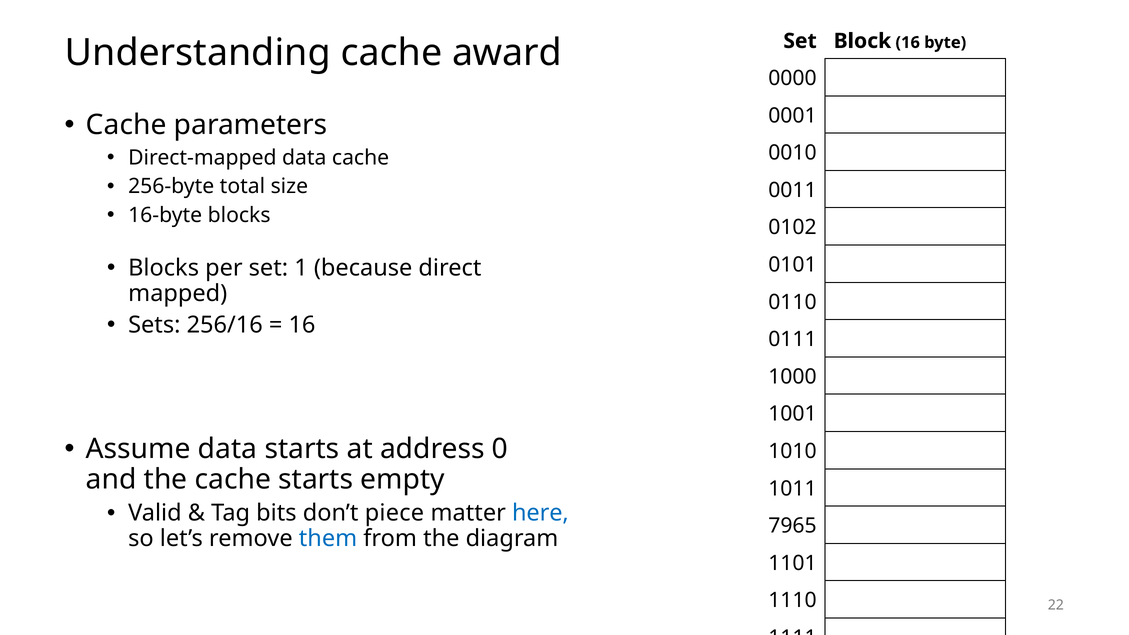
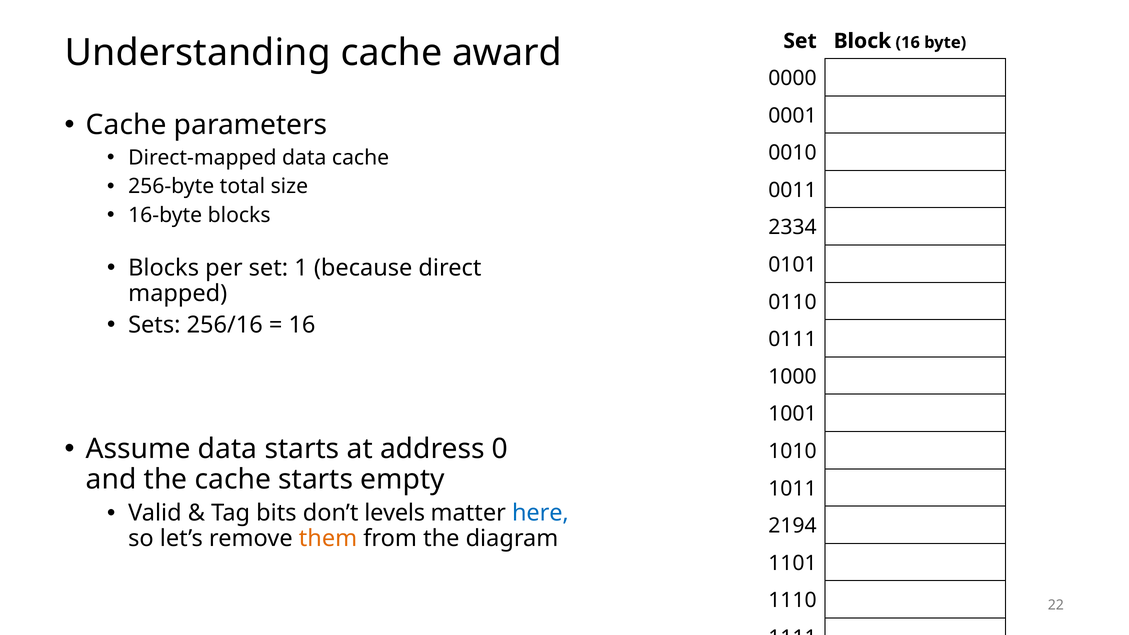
0102: 0102 -> 2334
piece: piece -> levels
7965: 7965 -> 2194
them colour: blue -> orange
